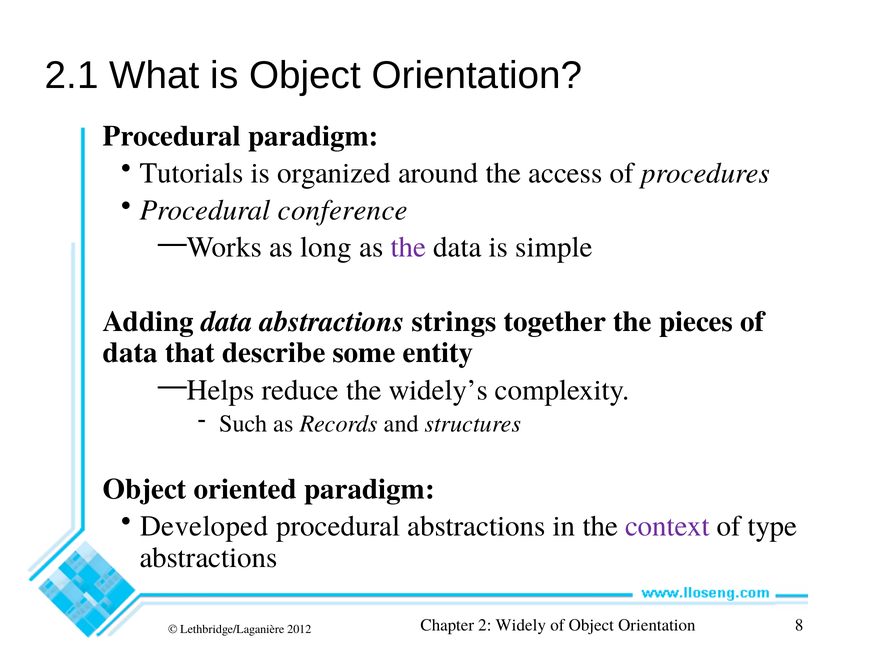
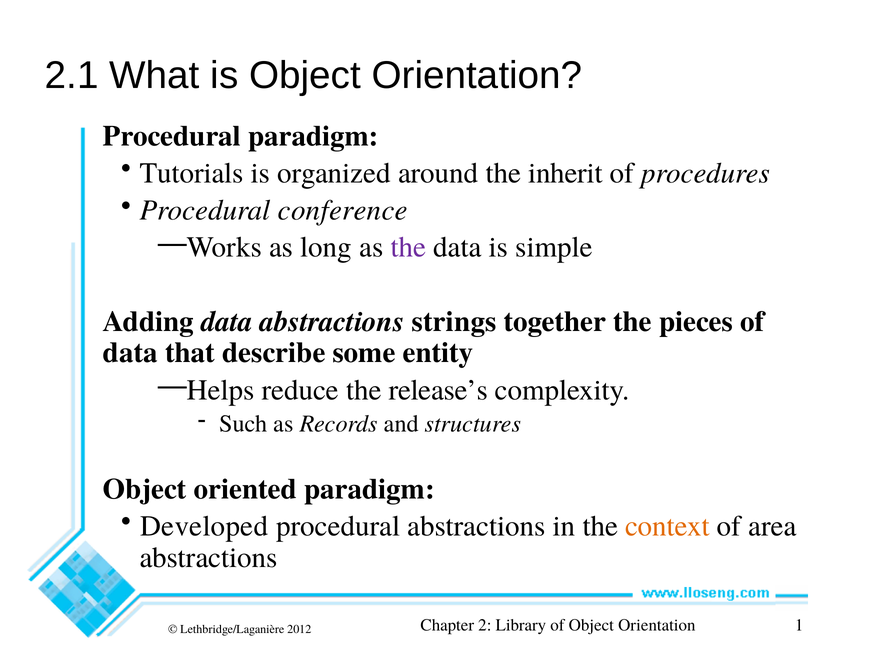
access: access -> inherit
widely’s: widely’s -> release’s
context colour: purple -> orange
type: type -> area
Widely: Widely -> Library
8: 8 -> 1
